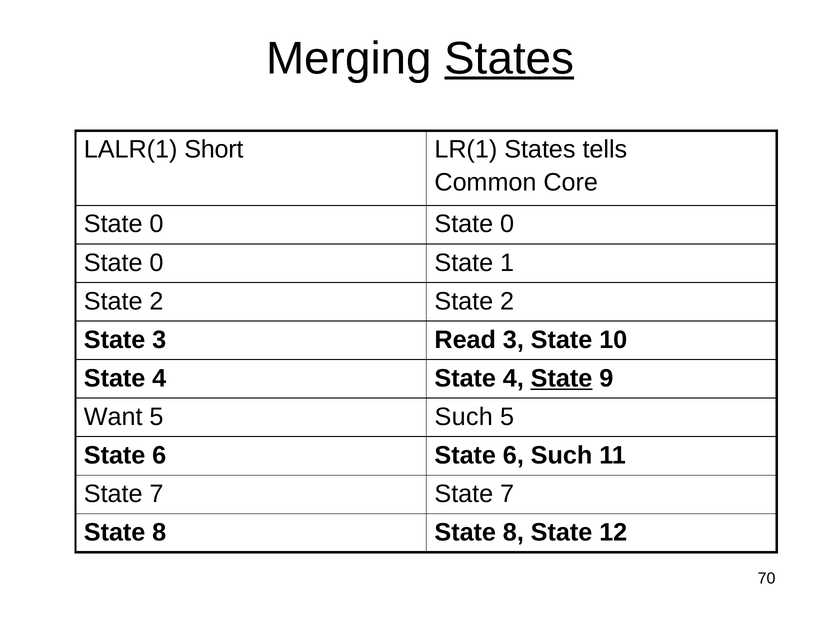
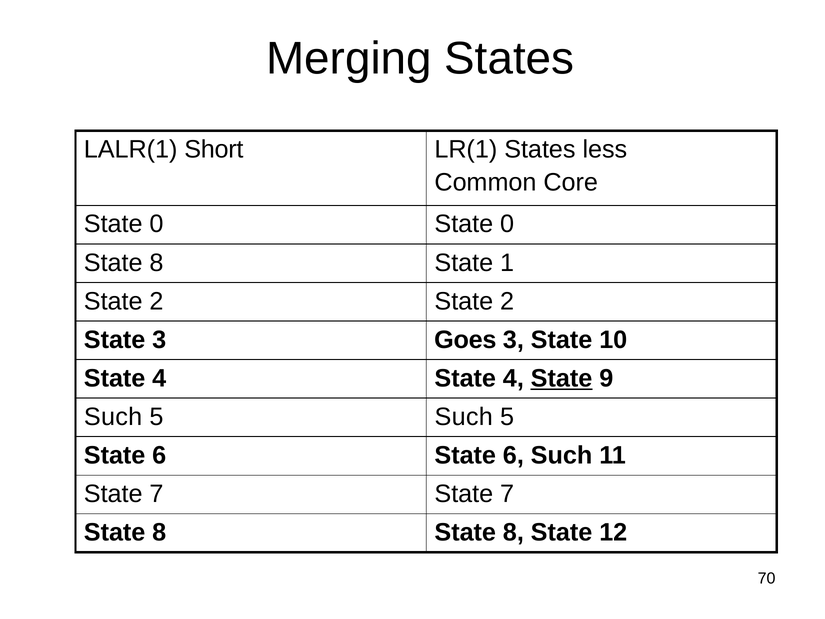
States at (509, 58) underline: present -> none
tells: tells -> less
0 at (157, 263): 0 -> 8
Read: Read -> Goes
Want at (113, 417): Want -> Such
